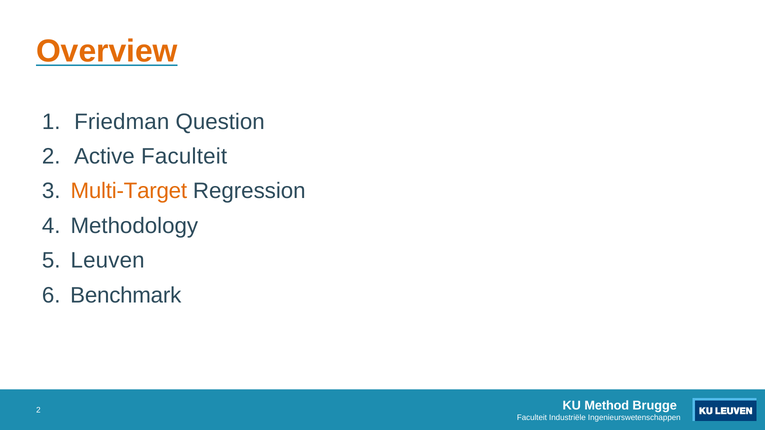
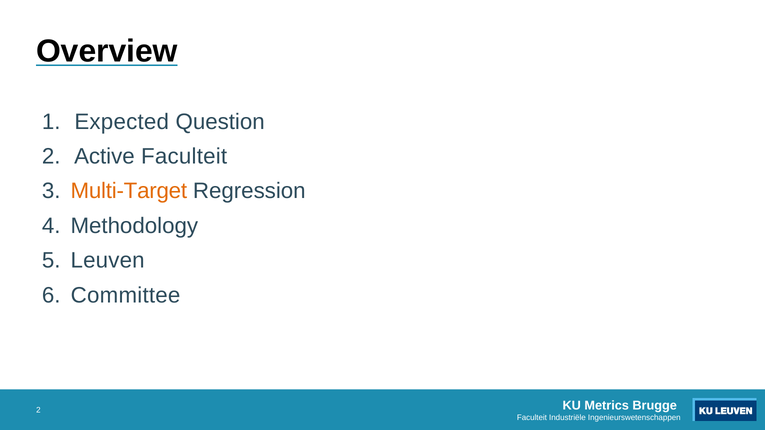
Overview colour: orange -> black
Friedman: Friedman -> Expected
Benchmark: Benchmark -> Committee
Method: Method -> Metrics
